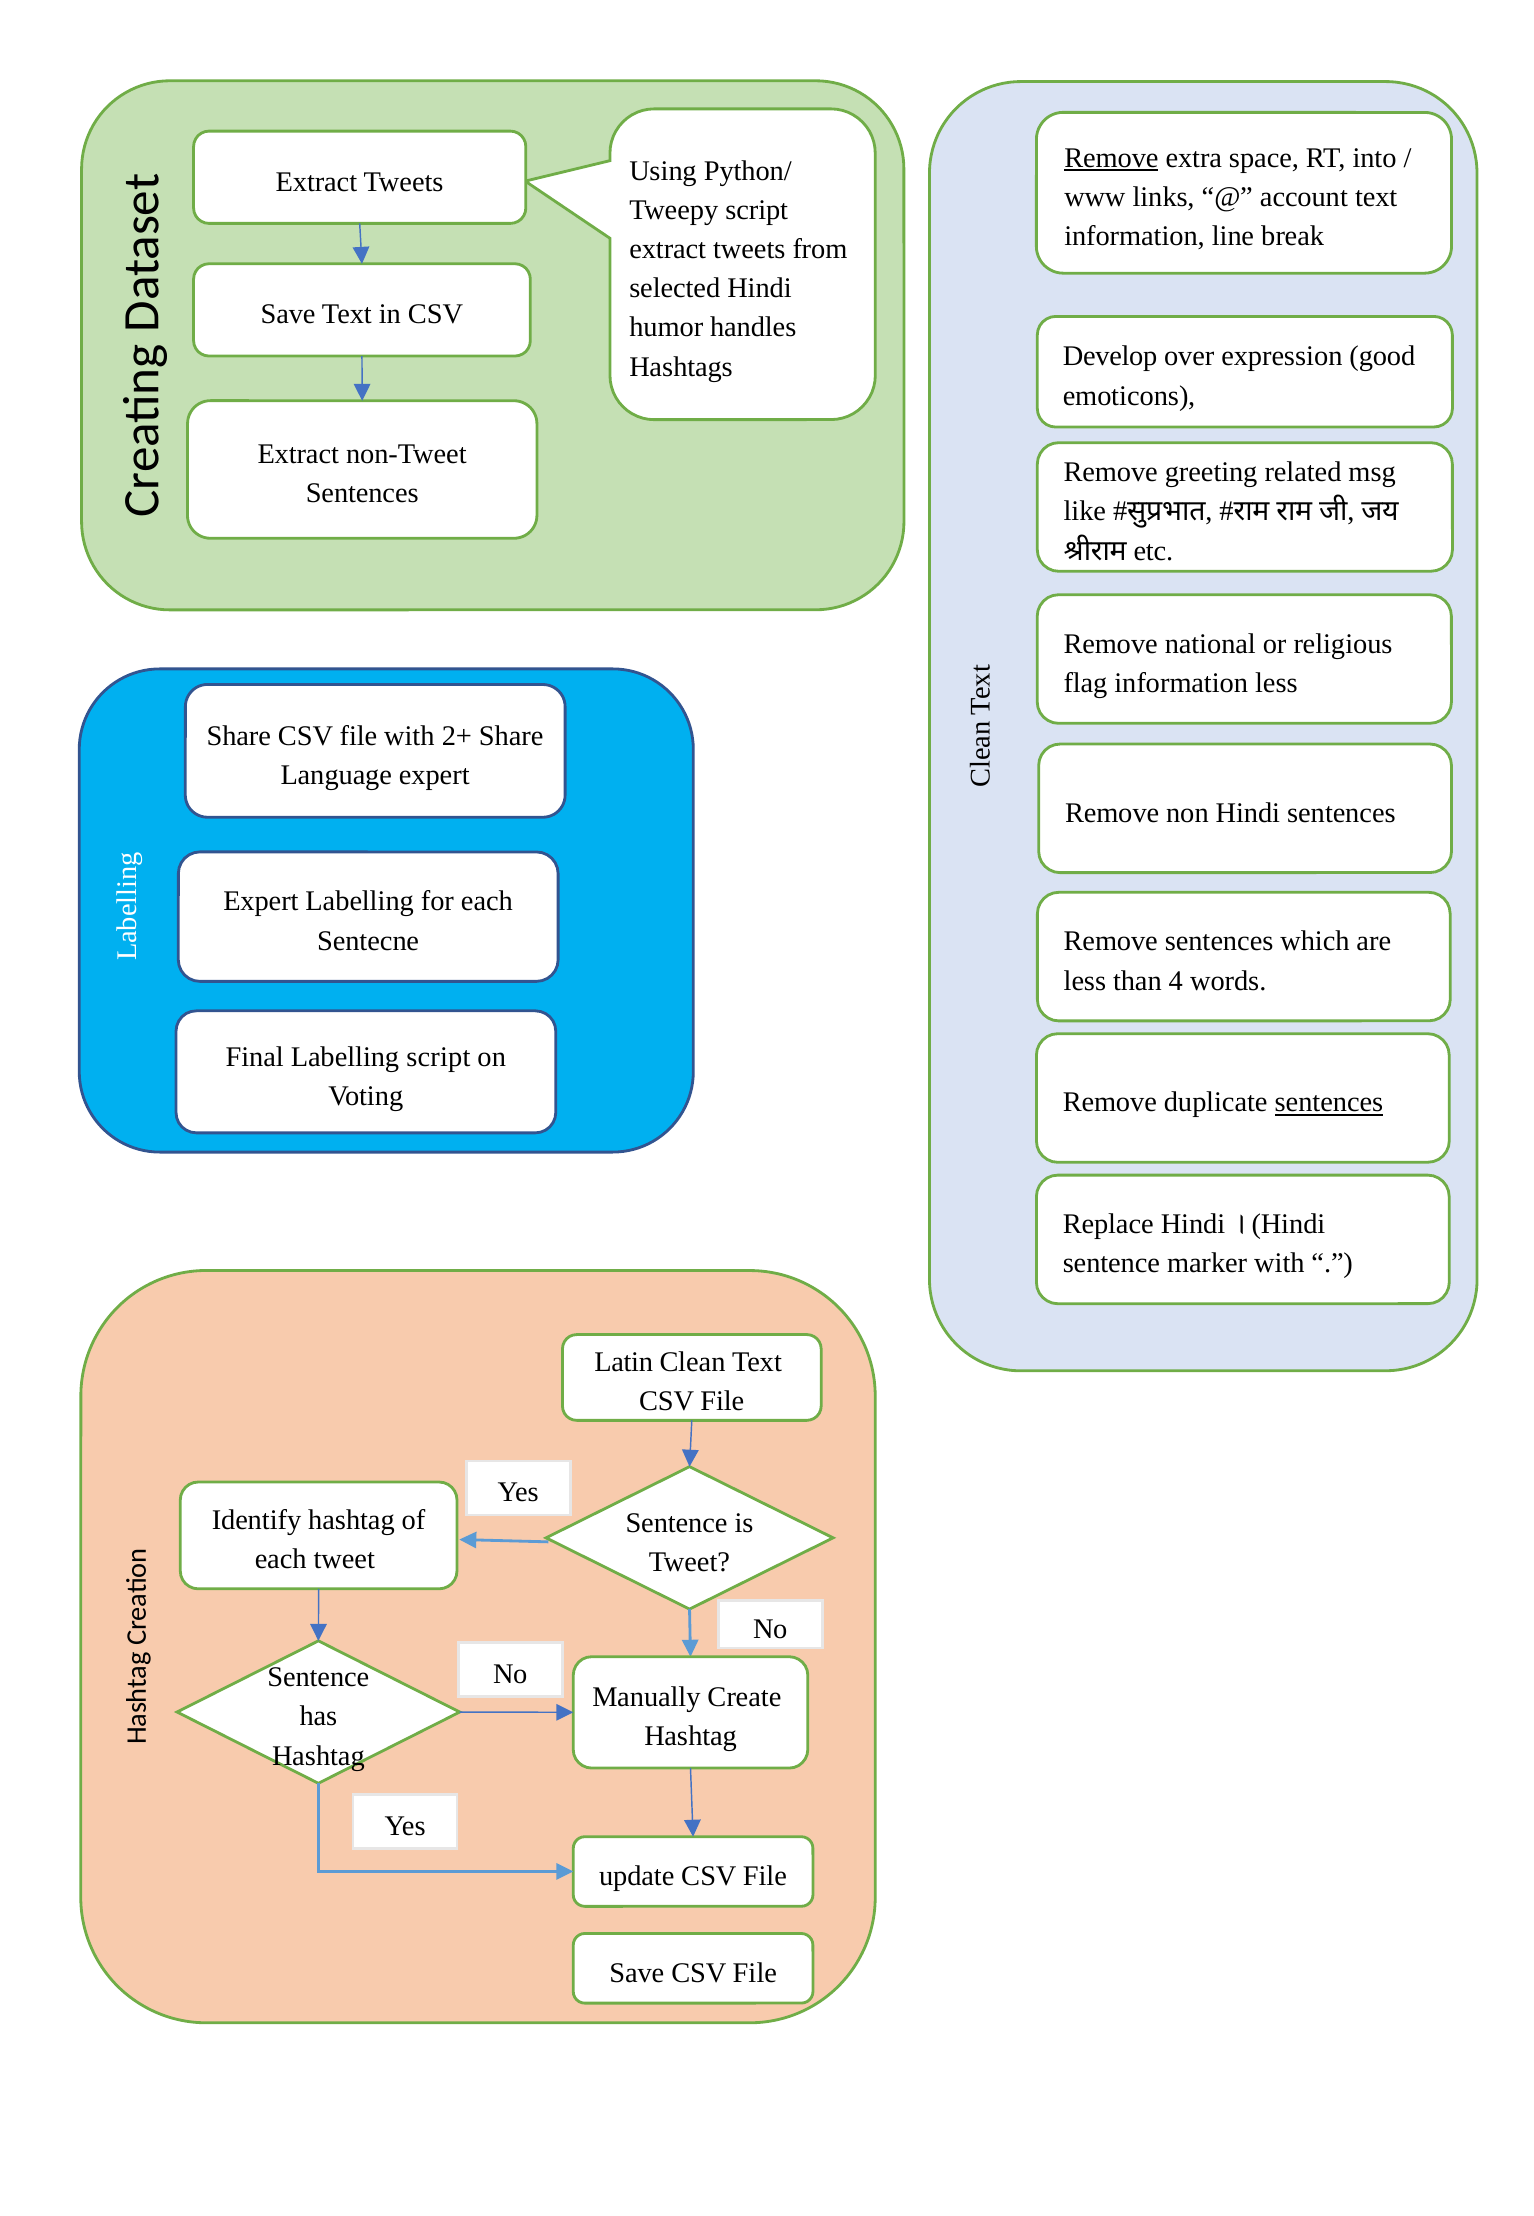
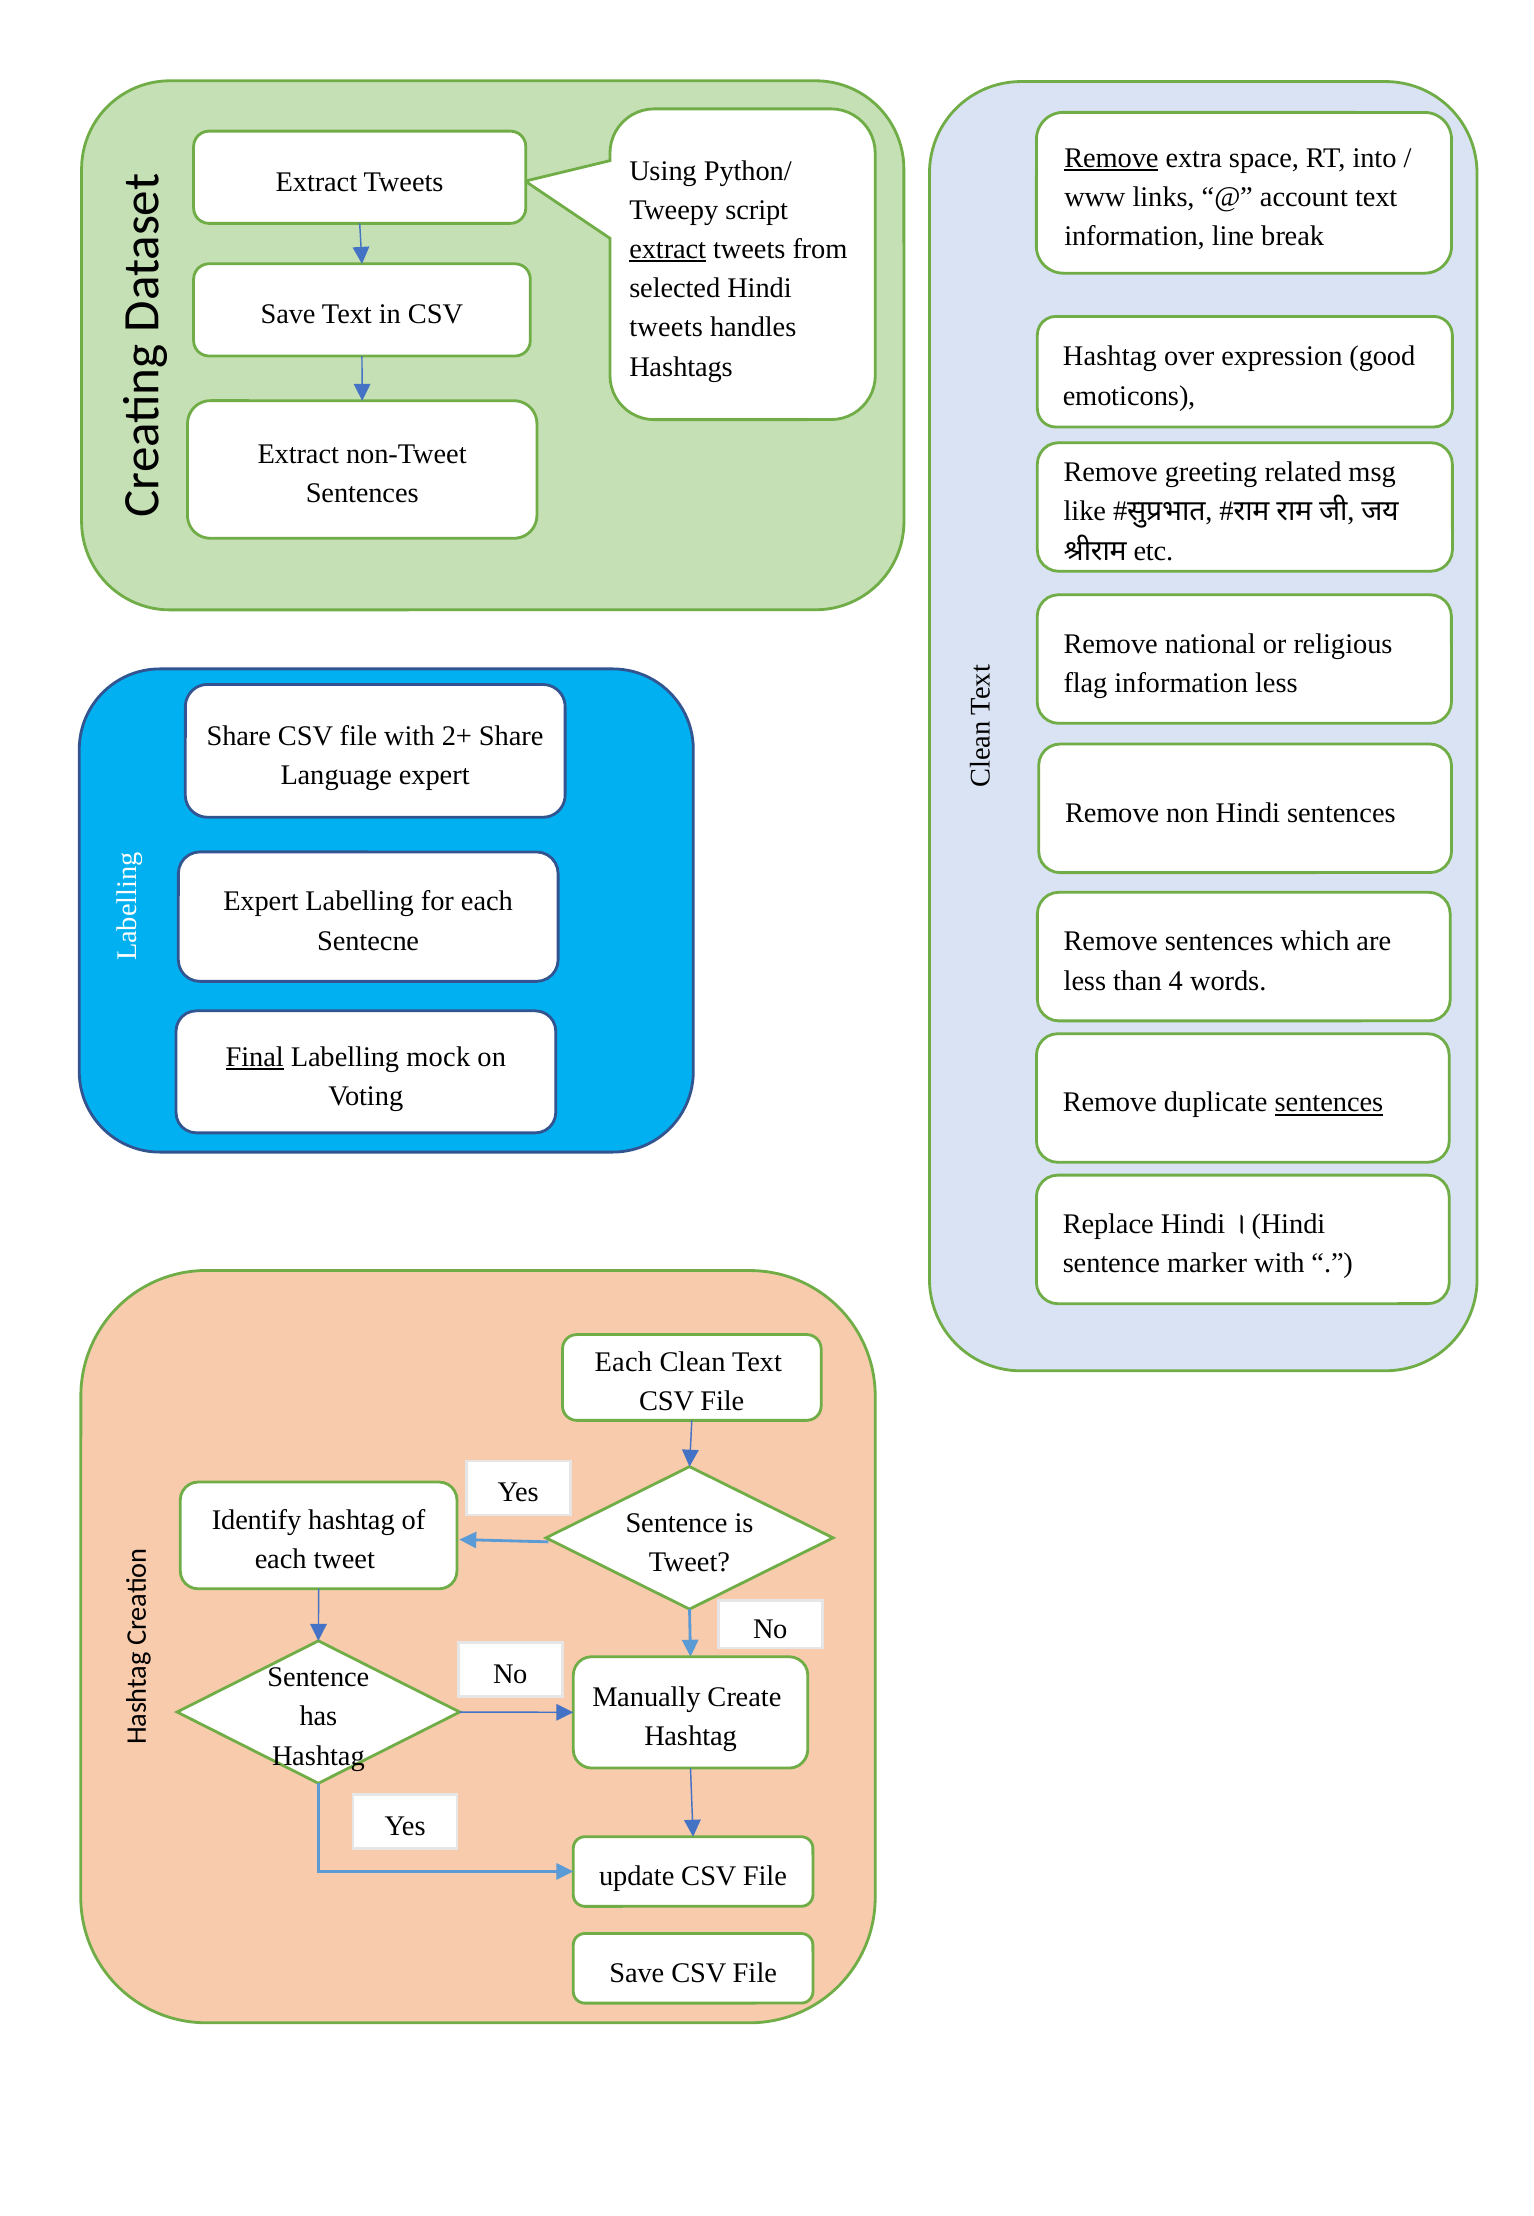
extract at (668, 249) underline: none -> present
humor at (666, 328): humor -> tweets
Develop at (1110, 357): Develop -> Hashtag
Final underline: none -> present
Labelling script: script -> mock
Latin at (624, 1362): Latin -> Each
